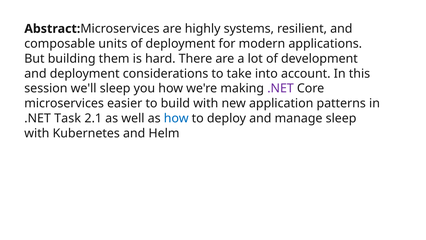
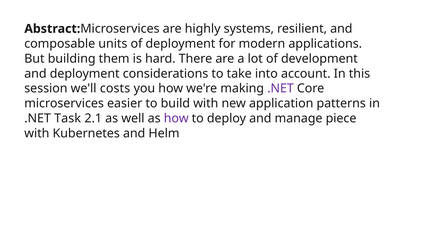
we'll sleep: sleep -> costs
how at (176, 118) colour: blue -> purple
manage sleep: sleep -> piece
